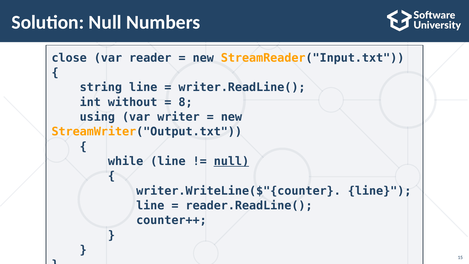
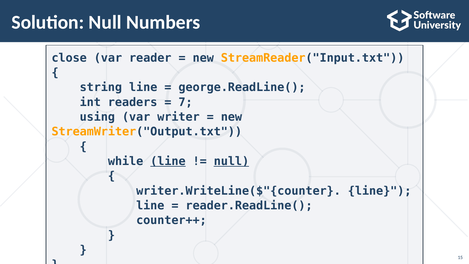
writer.ReadLine(: writer.ReadLine( -> george.ReadLine(
without: without -> readers
8: 8 -> 7
line at (168, 161) underline: none -> present
